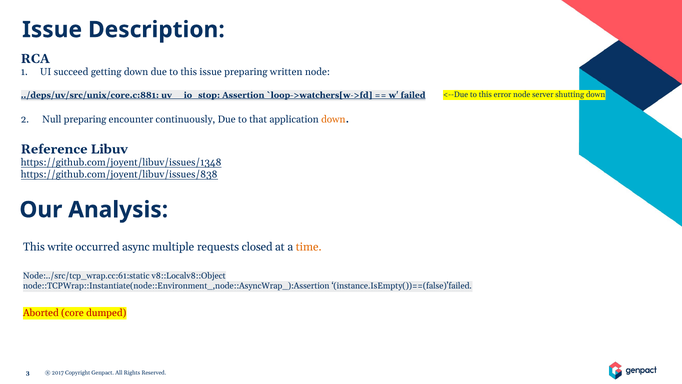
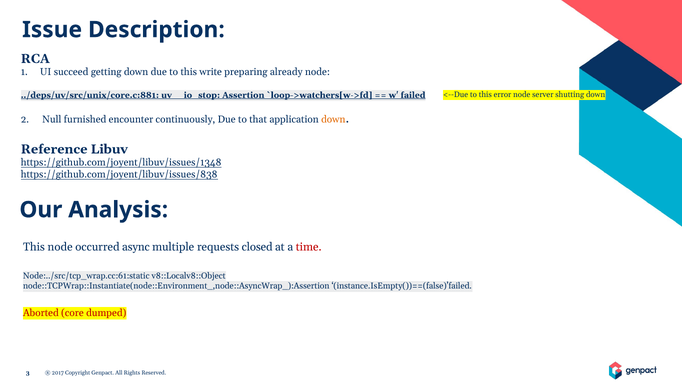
this issue: issue -> write
written: written -> already
Null preparing: preparing -> furnished
This write: write -> node
time colour: orange -> red
